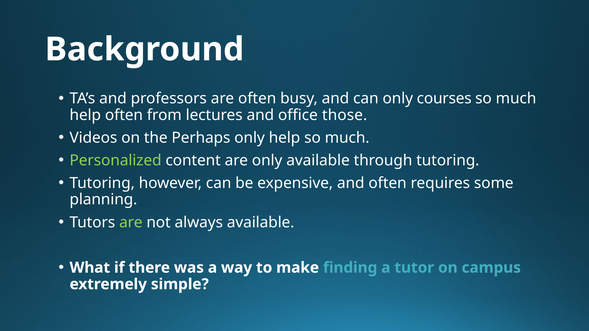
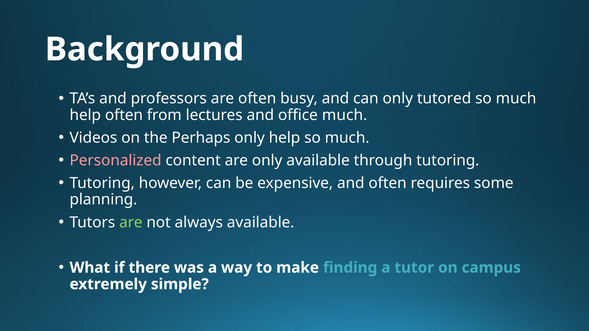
courses: courses -> tutored
office those: those -> much
Personalized colour: light green -> pink
